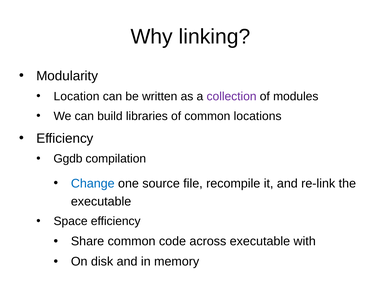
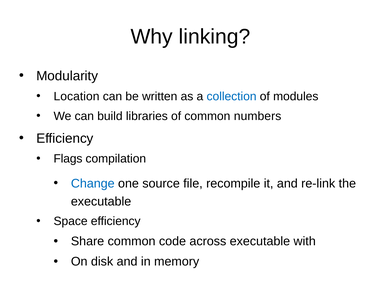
collection colour: purple -> blue
locations: locations -> numbers
Ggdb: Ggdb -> Flags
